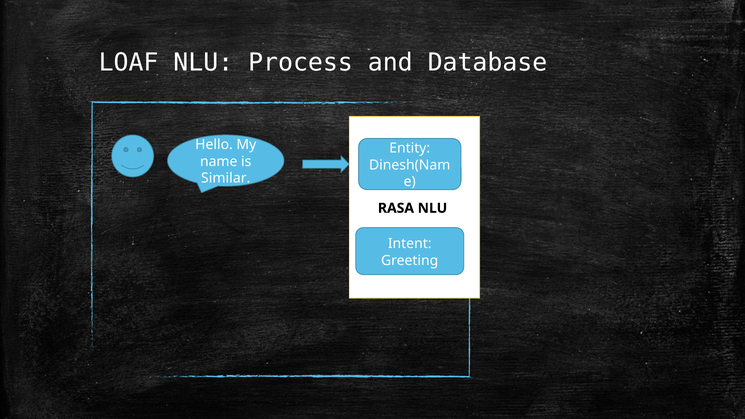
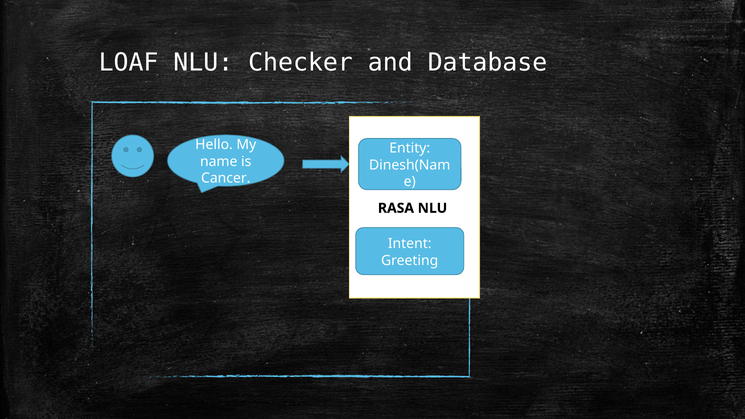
Process: Process -> Checker
Similar: Similar -> Cancer
